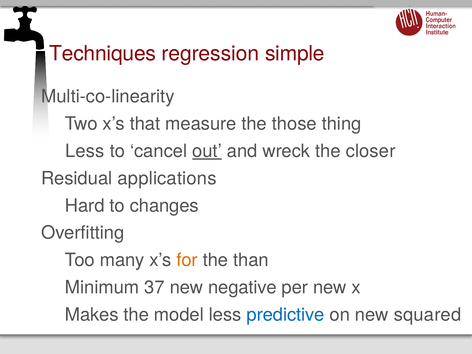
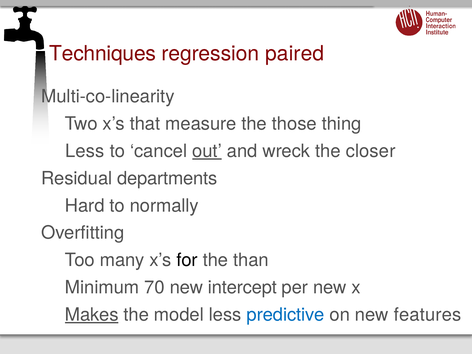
simple: simple -> paired
applications: applications -> departments
changes: changes -> normally
for colour: orange -> black
37: 37 -> 70
negative: negative -> intercept
Makes underline: none -> present
squared: squared -> features
